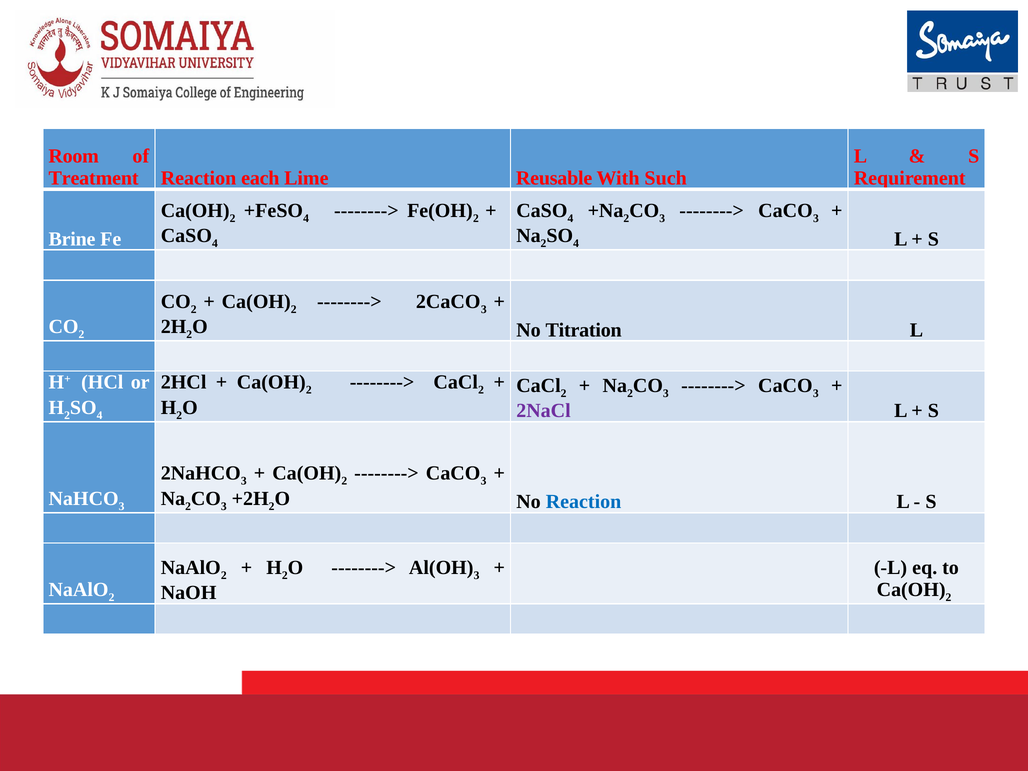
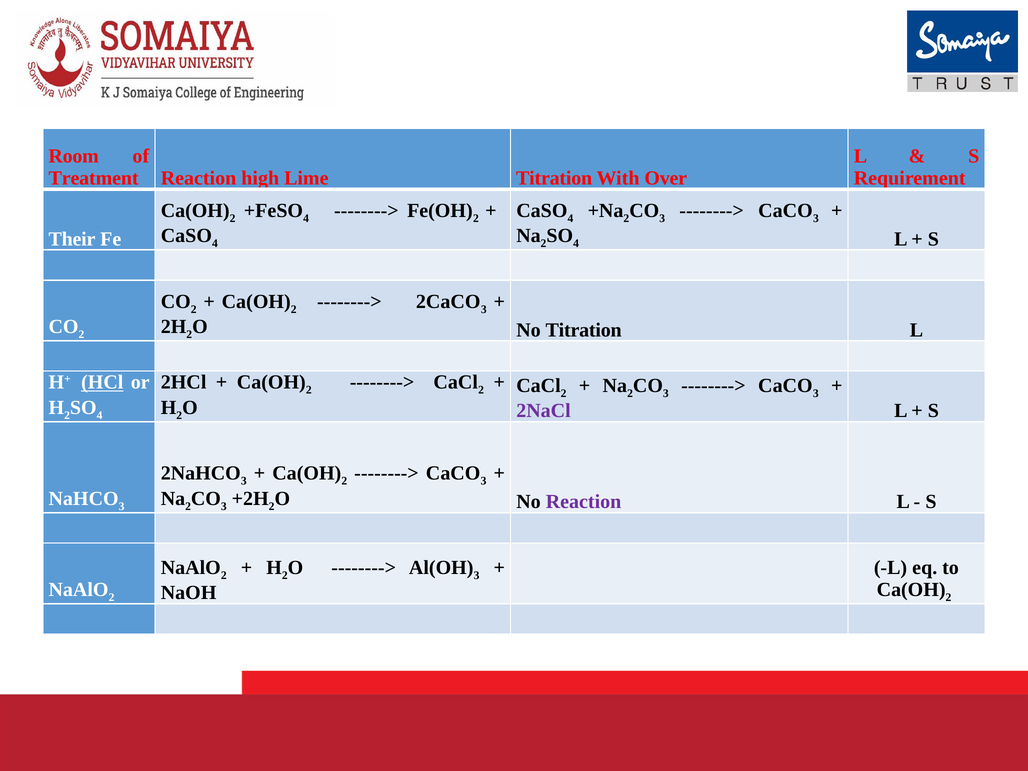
each: each -> high
Lime Reusable: Reusable -> Titration
Such: Such -> Over
Brine: Brine -> Their
HCl underline: none -> present
Reaction at (584, 502) colour: blue -> purple
